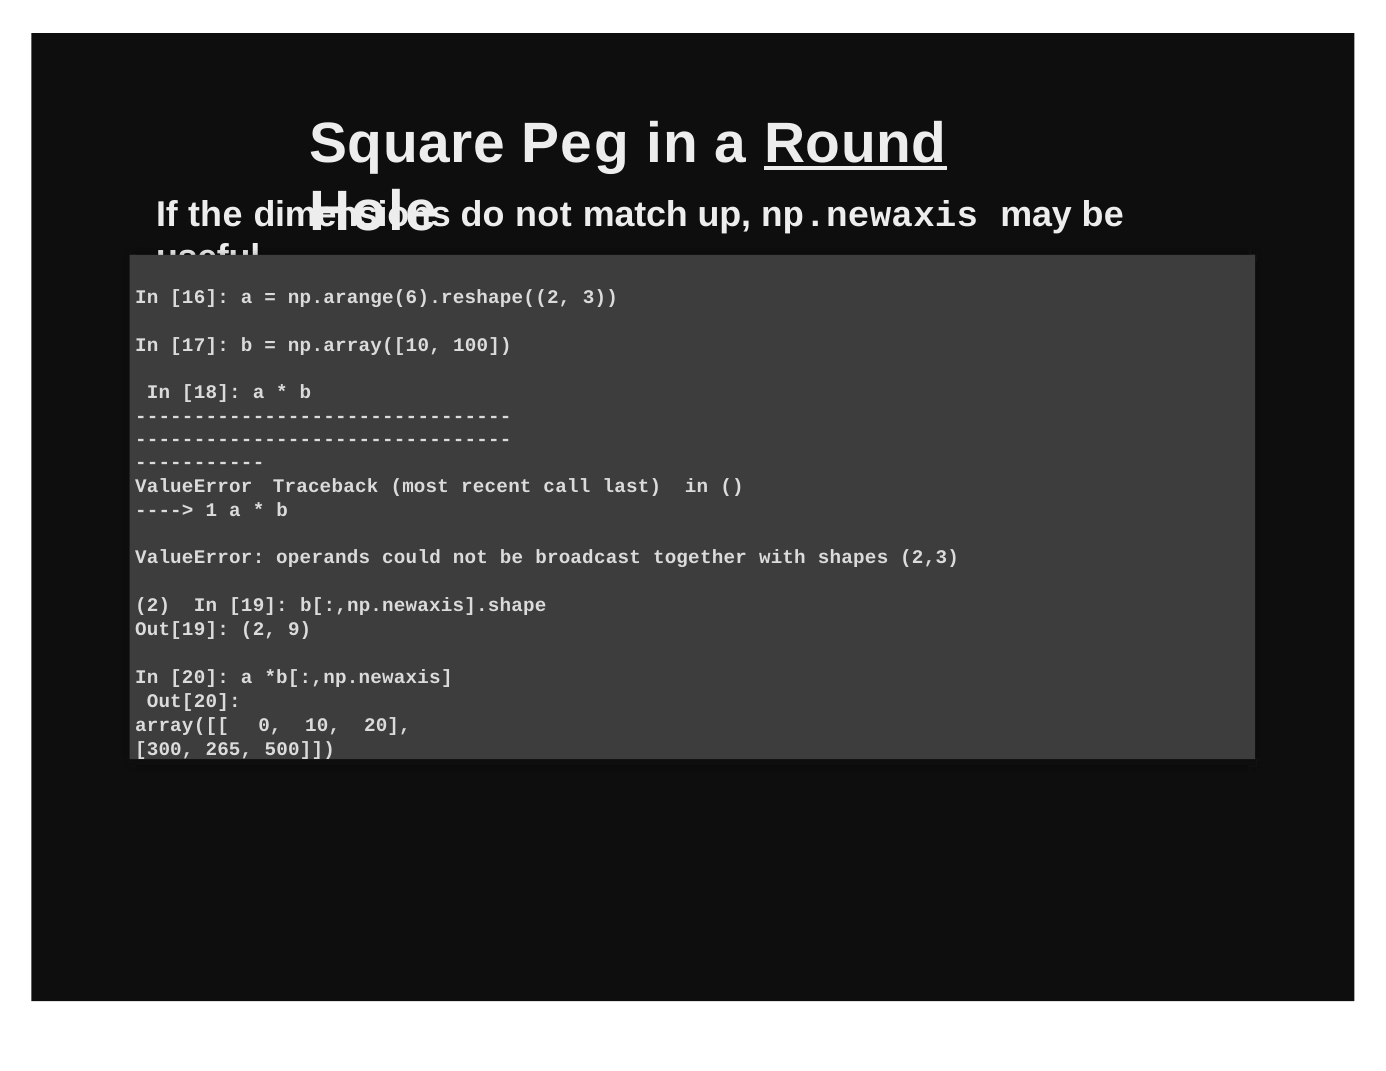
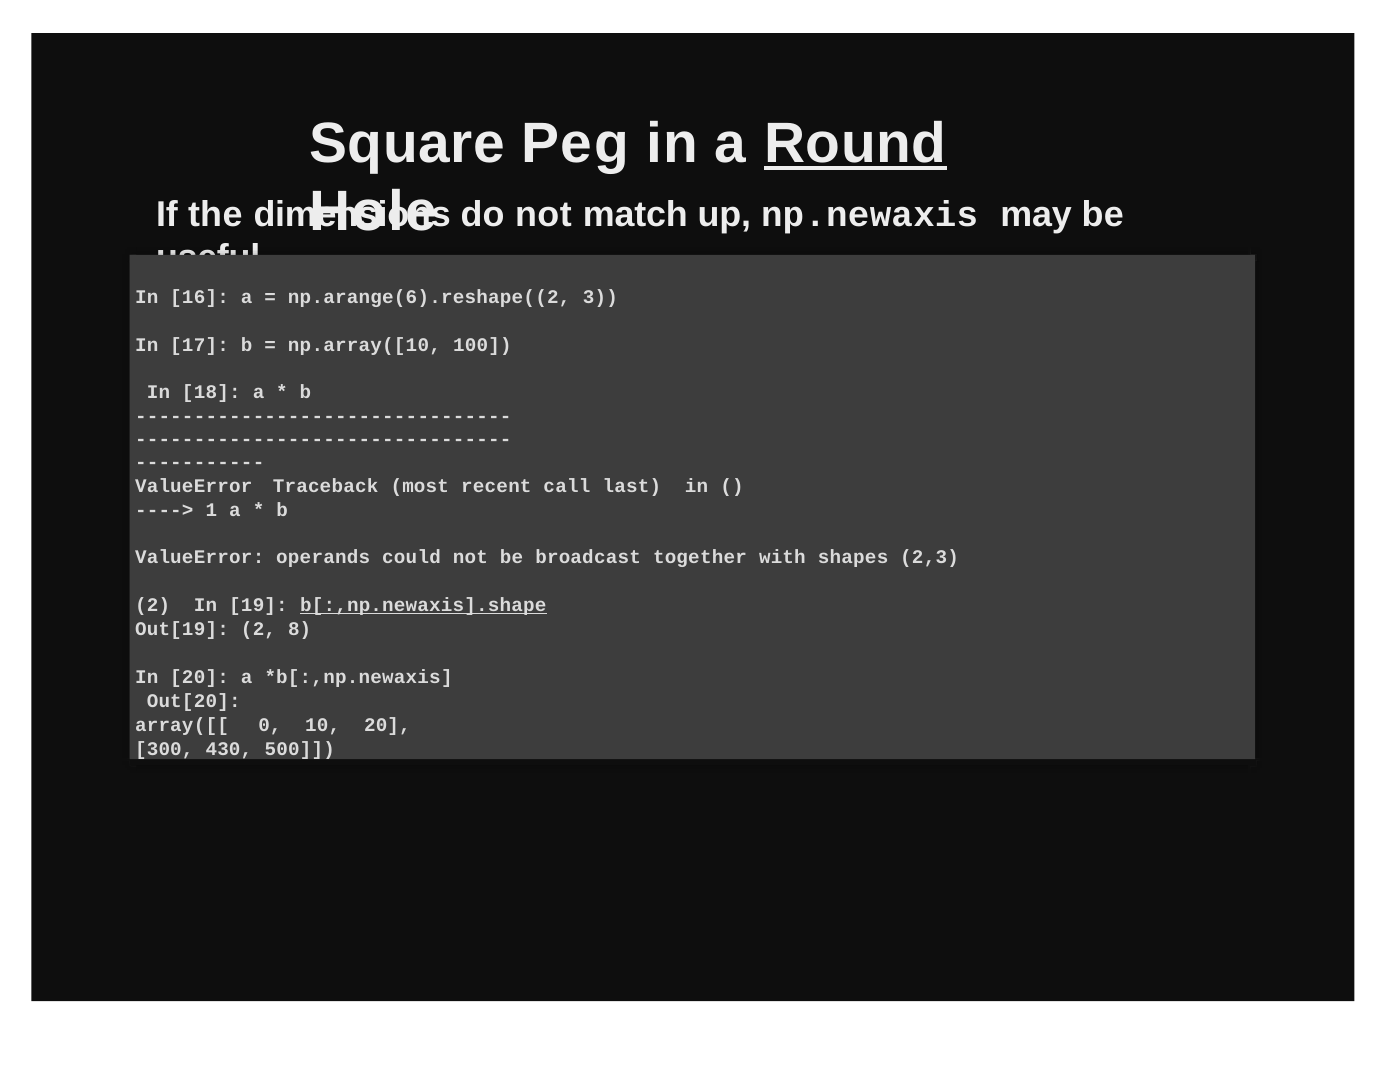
b[:,np.newaxis].shape underline: none -> present
9: 9 -> 8
265: 265 -> 430
